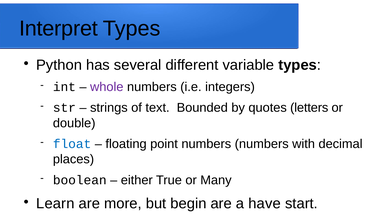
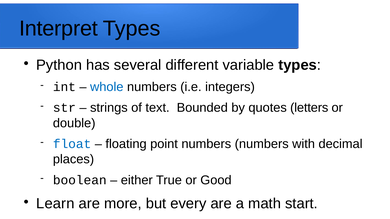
whole colour: purple -> blue
Many: Many -> Good
begin: begin -> every
have: have -> math
